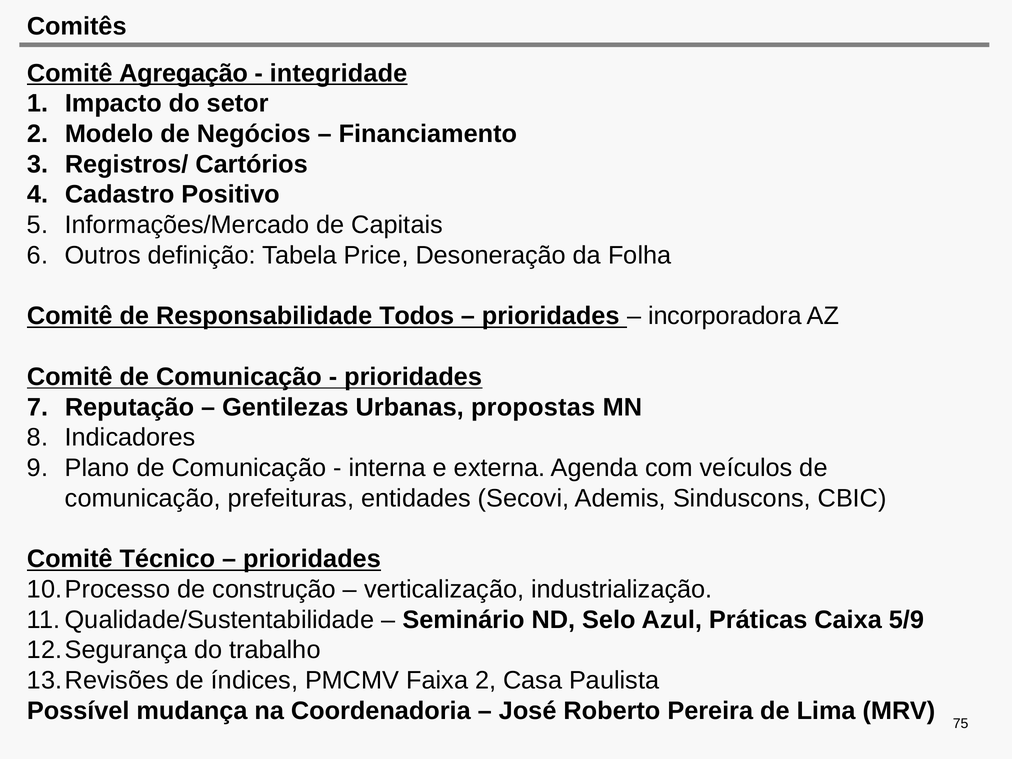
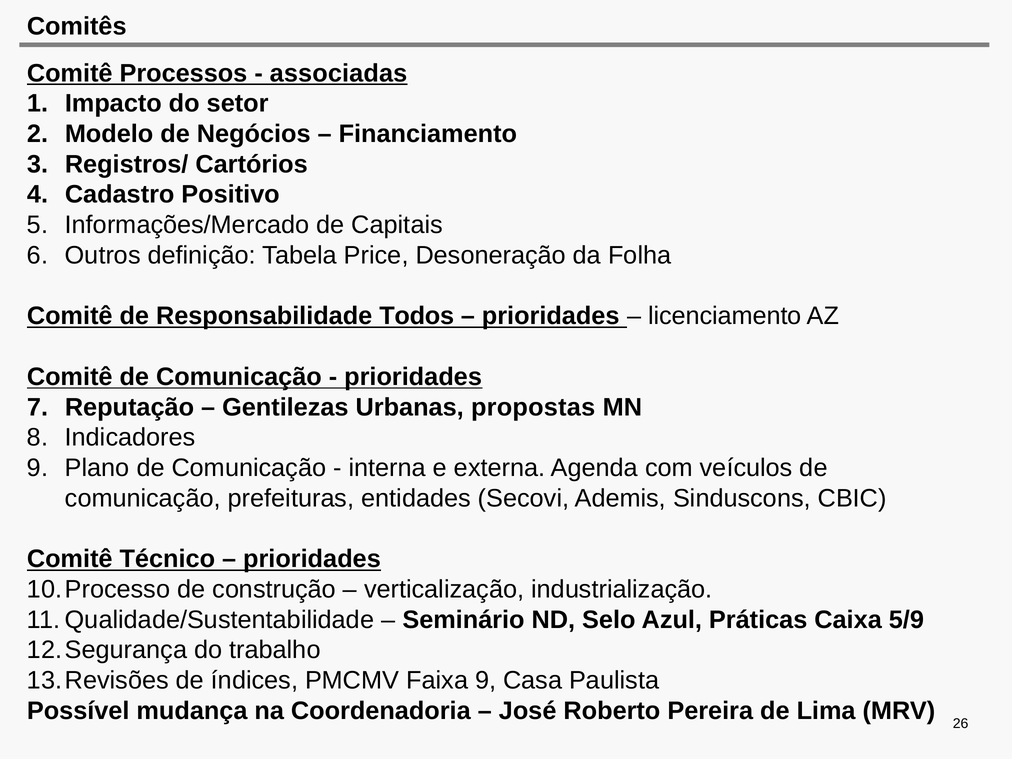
Agregação: Agregação -> Processos
integridade: integridade -> associadas
incorporadora: incorporadora -> licenciamento
Faixa 2: 2 -> 9
75: 75 -> 26
